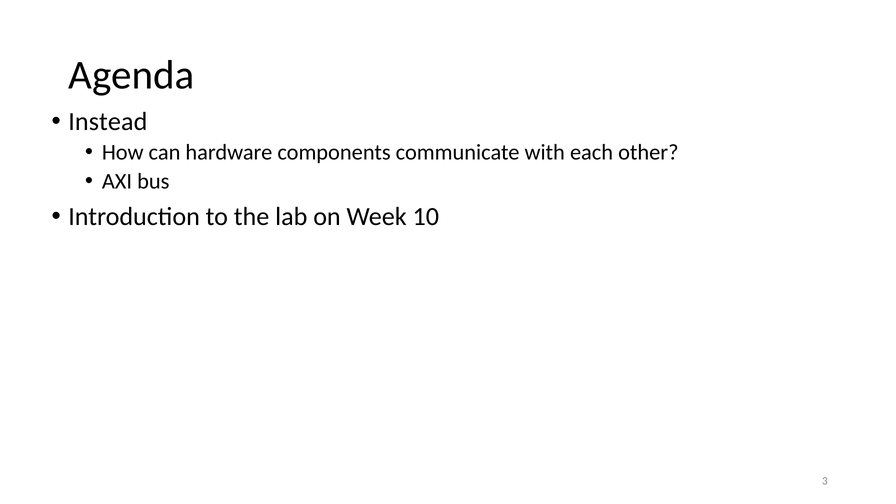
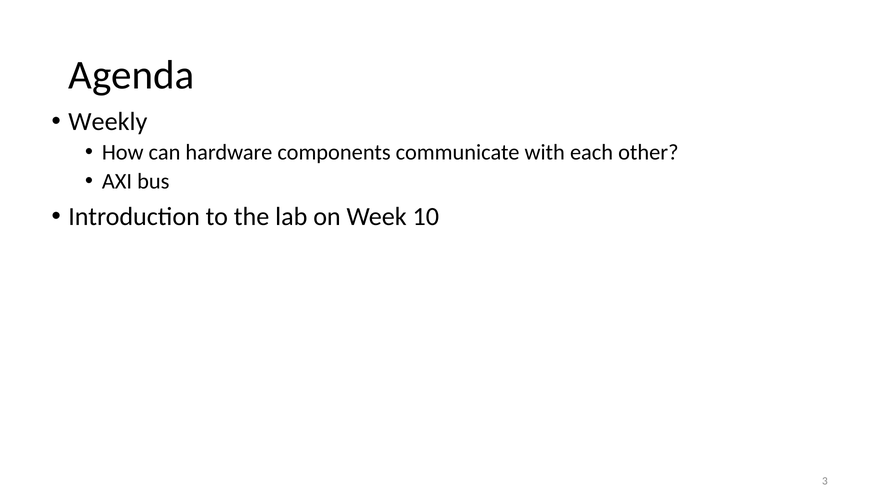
Instead: Instead -> Weekly
